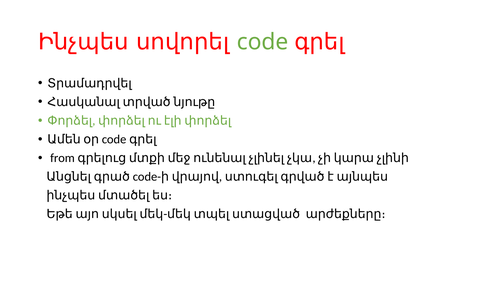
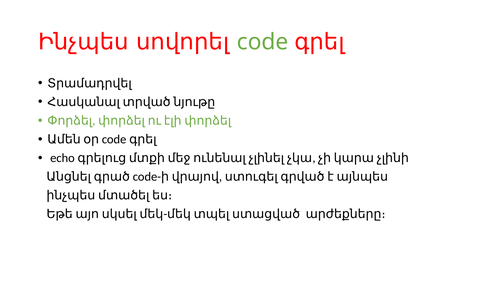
from: from -> echo
